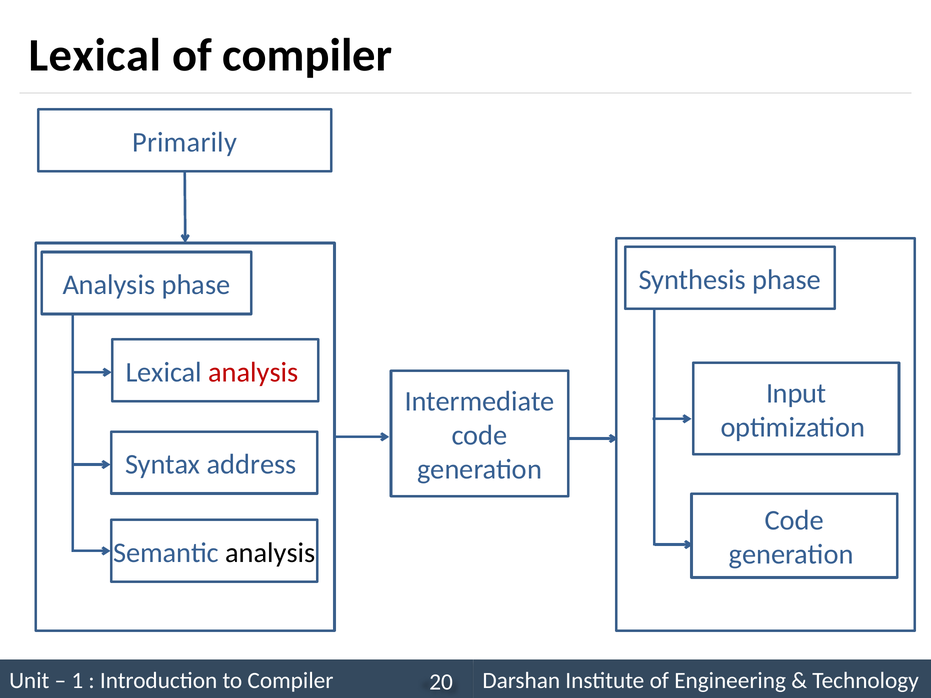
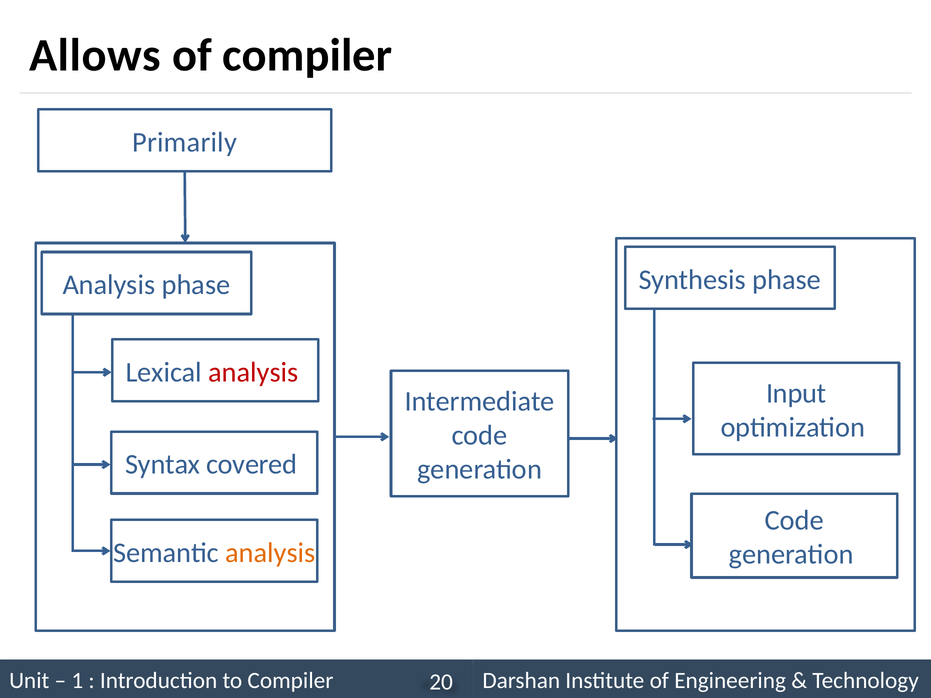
Lexical at (95, 55): Lexical -> Allows
address: address -> covered
analysis at (270, 553) colour: black -> orange
